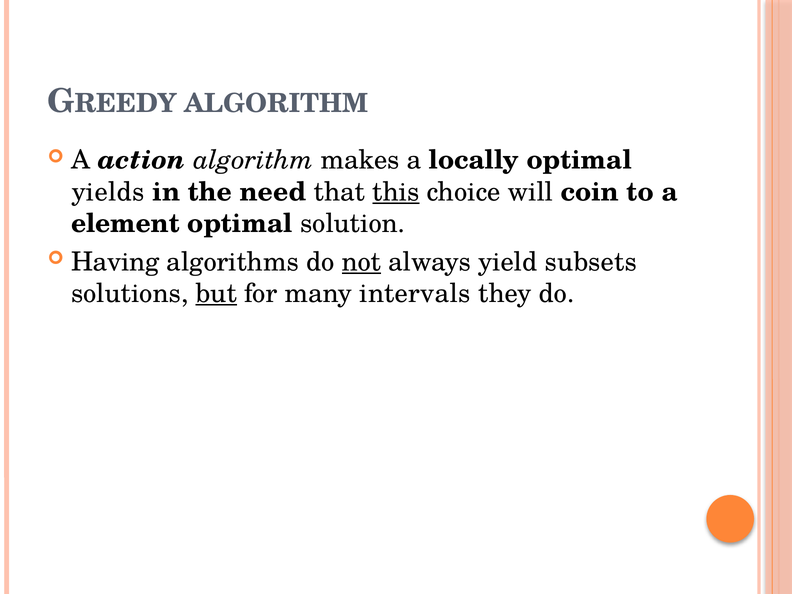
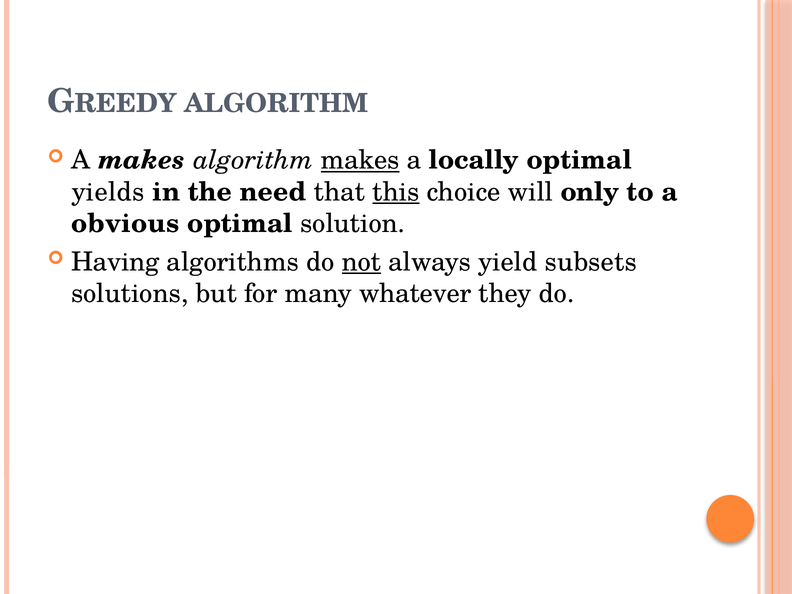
A action: action -> makes
makes at (360, 160) underline: none -> present
coin: coin -> only
element: element -> obvious
but underline: present -> none
intervals: intervals -> whatever
